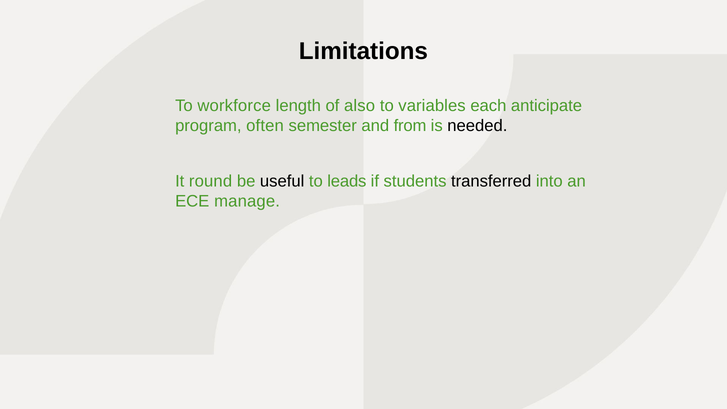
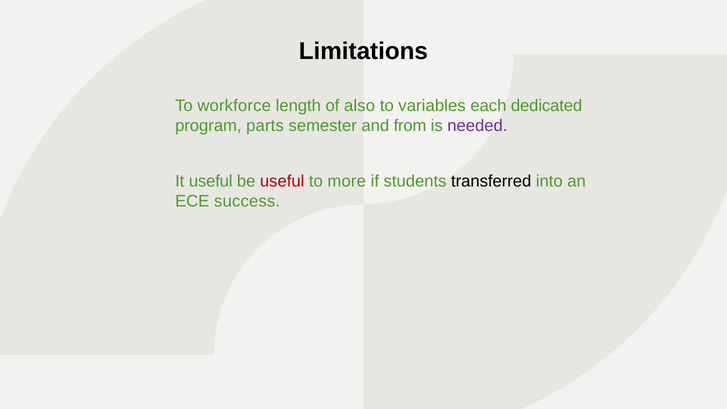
anticipate: anticipate -> dedicated
often: often -> parts
needed colour: black -> purple
It round: round -> useful
useful at (282, 181) colour: black -> red
leads: leads -> more
manage: manage -> success
